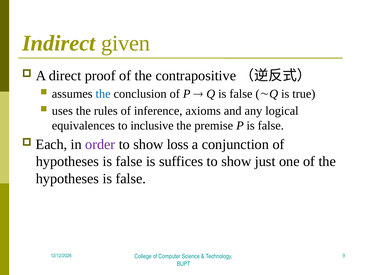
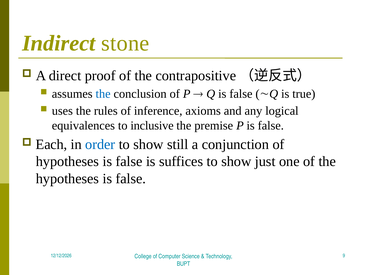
given: given -> stone
order colour: purple -> blue
loss: loss -> still
